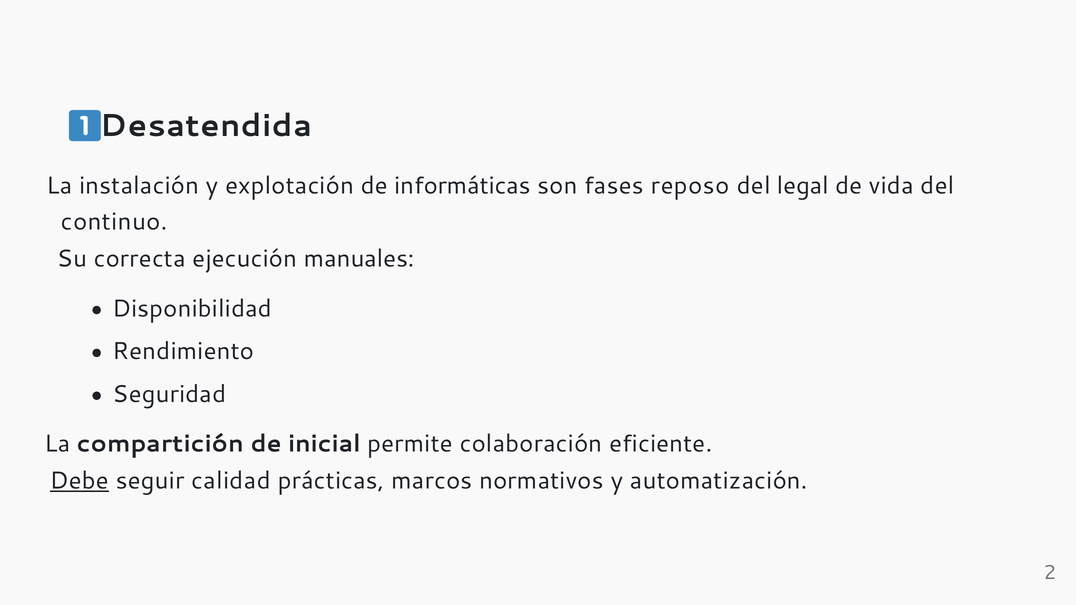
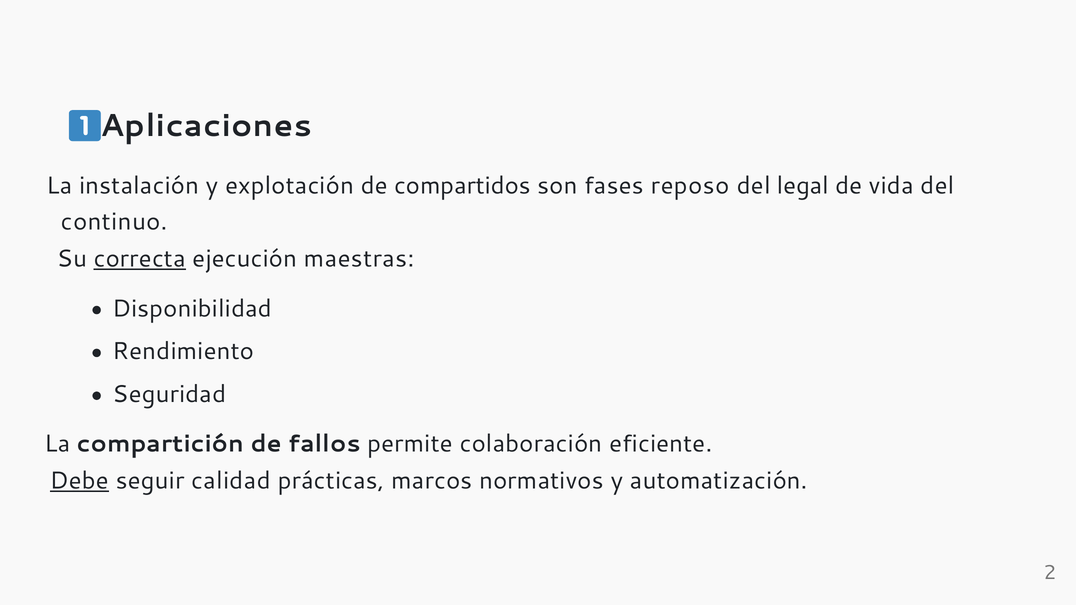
Desatendida: Desatendida -> Aplicaciones
informáticas: informáticas -> compartidos
correcta underline: none -> present
manuales: manuales -> maestras
inicial: inicial -> fallos
